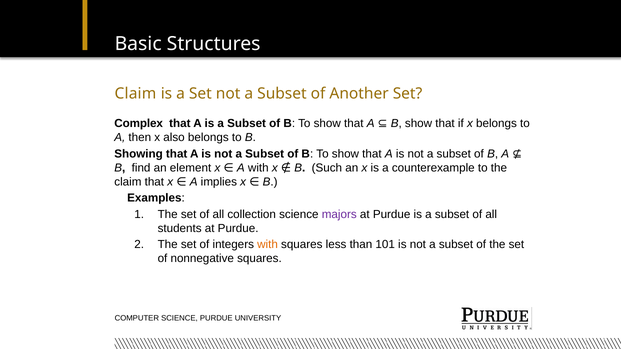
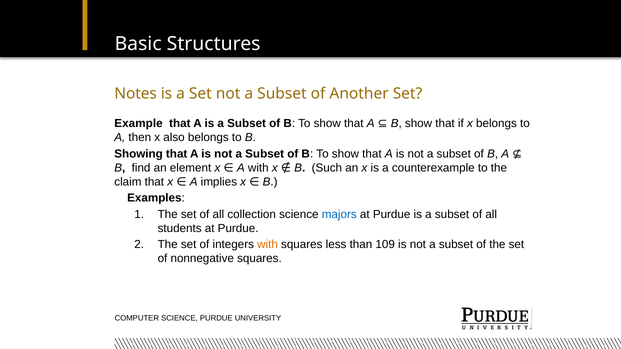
Claim at (135, 94): Claim -> Notes
Complex: Complex -> Example
majors colour: purple -> blue
101: 101 -> 109
